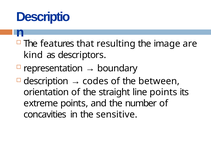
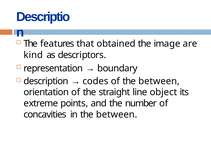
resulting: resulting -> obtained
line points: points -> object
in the sensitive: sensitive -> between
